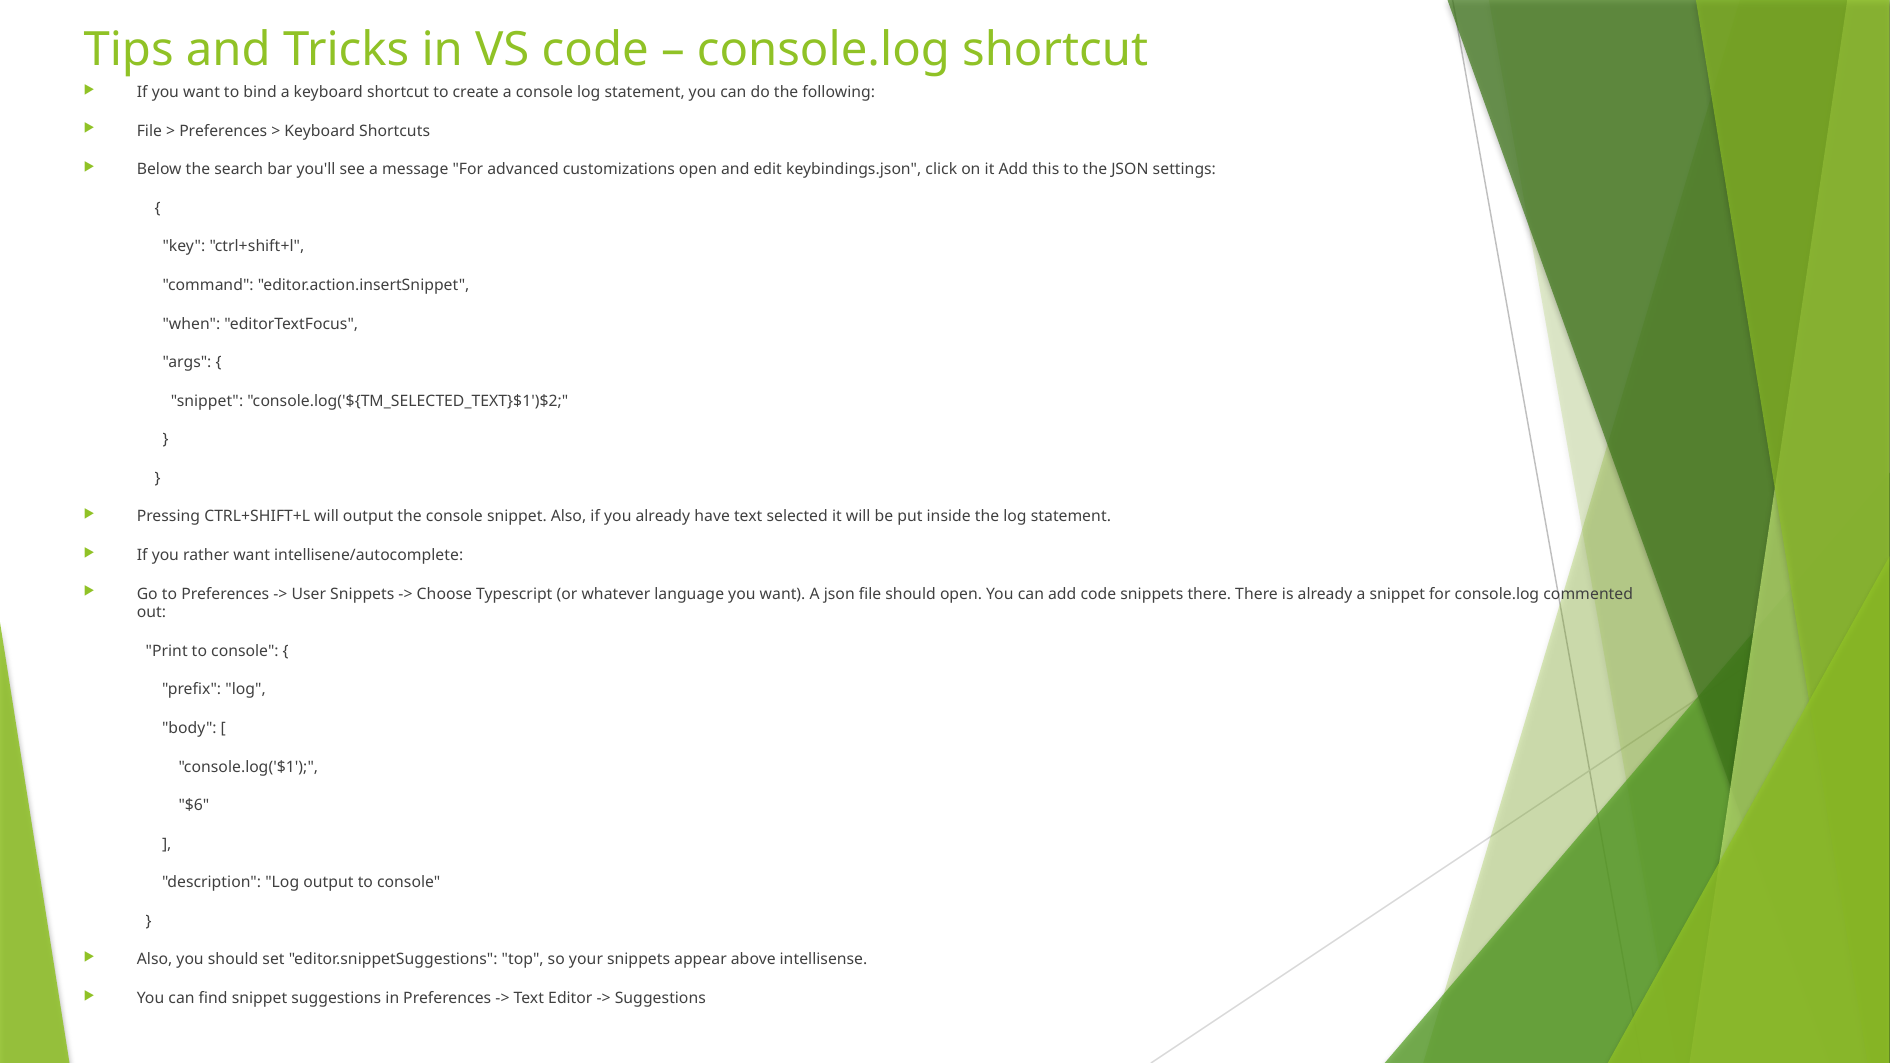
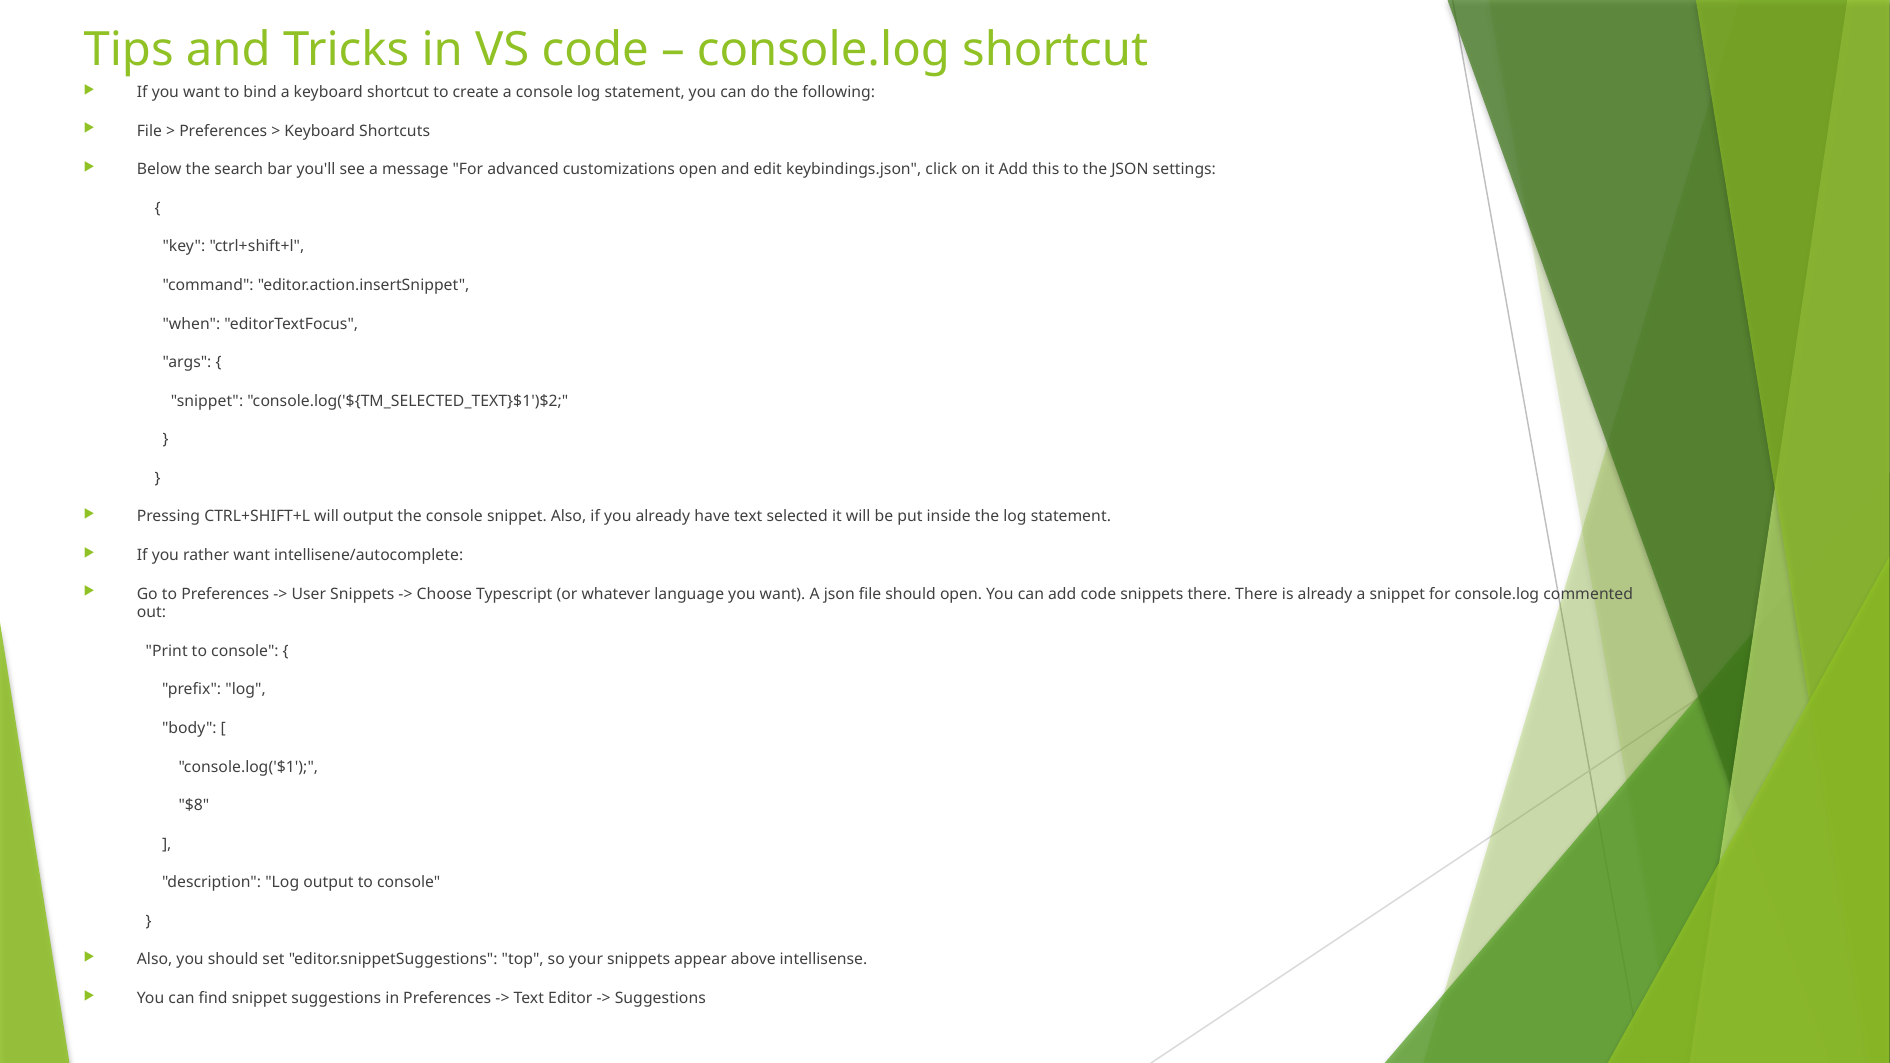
$6: $6 -> $8
